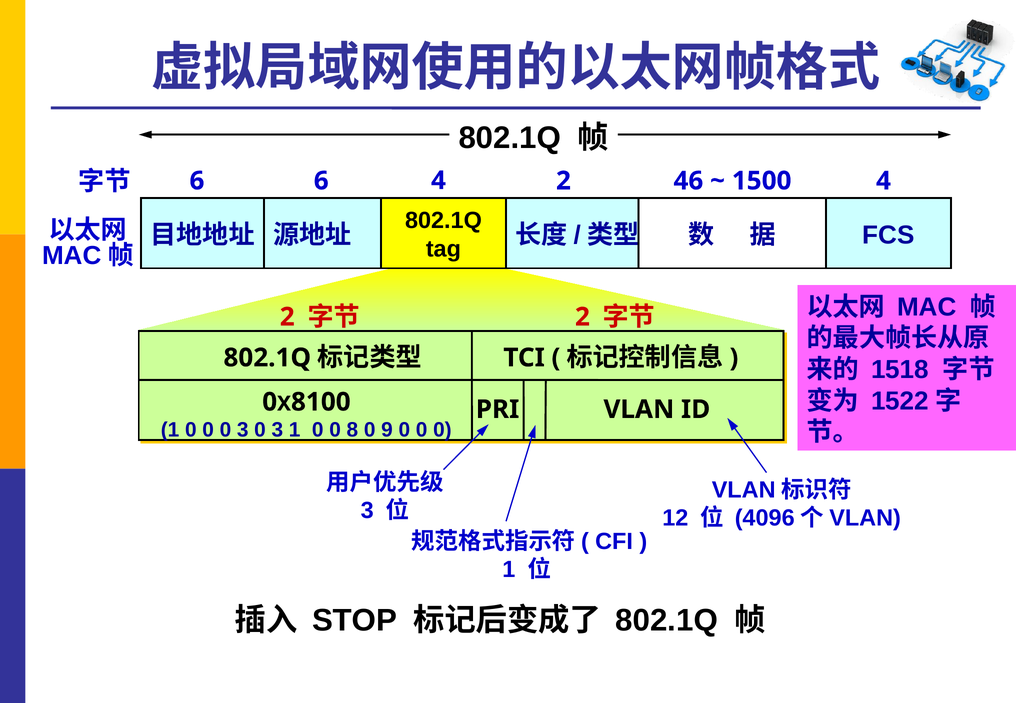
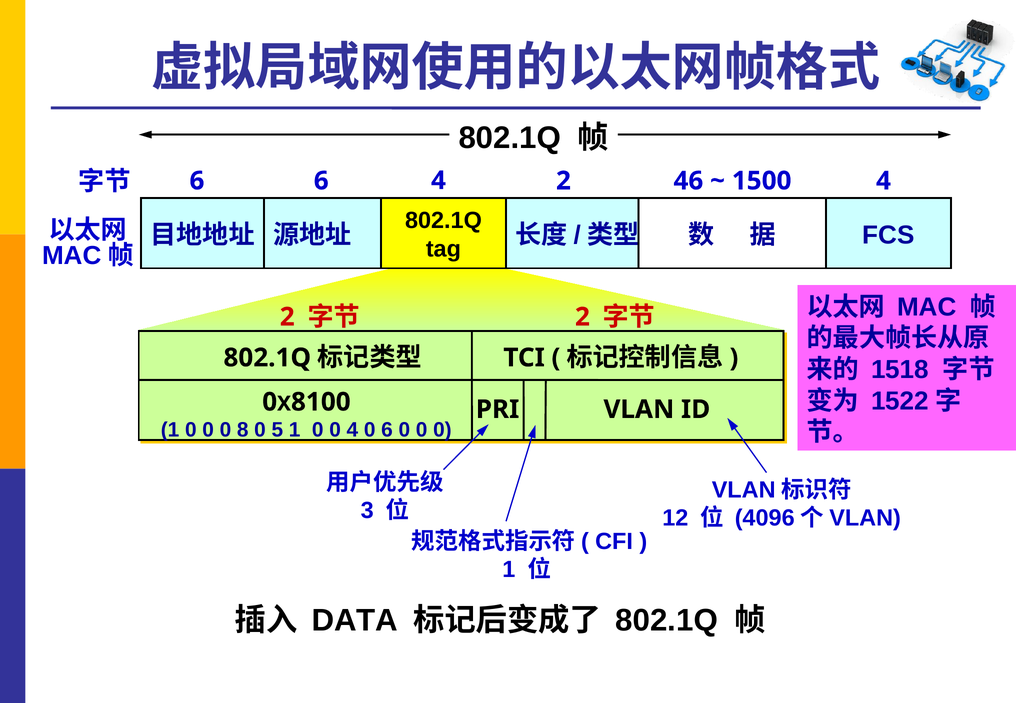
0 0 3: 3 -> 8
3 at (277, 430): 3 -> 5
0 8: 8 -> 4
0 9: 9 -> 6
STOP: STOP -> DATA
